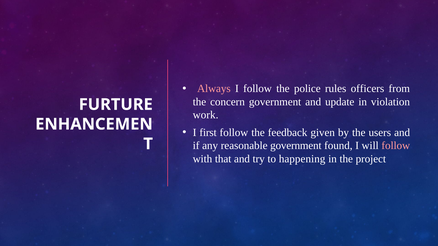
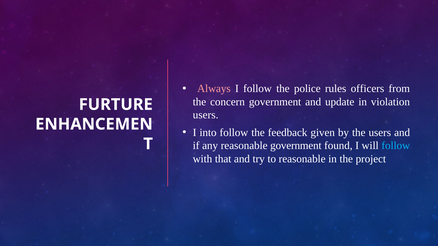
work at (206, 115): work -> users
first: first -> into
follow at (396, 146) colour: pink -> light blue
to happening: happening -> reasonable
